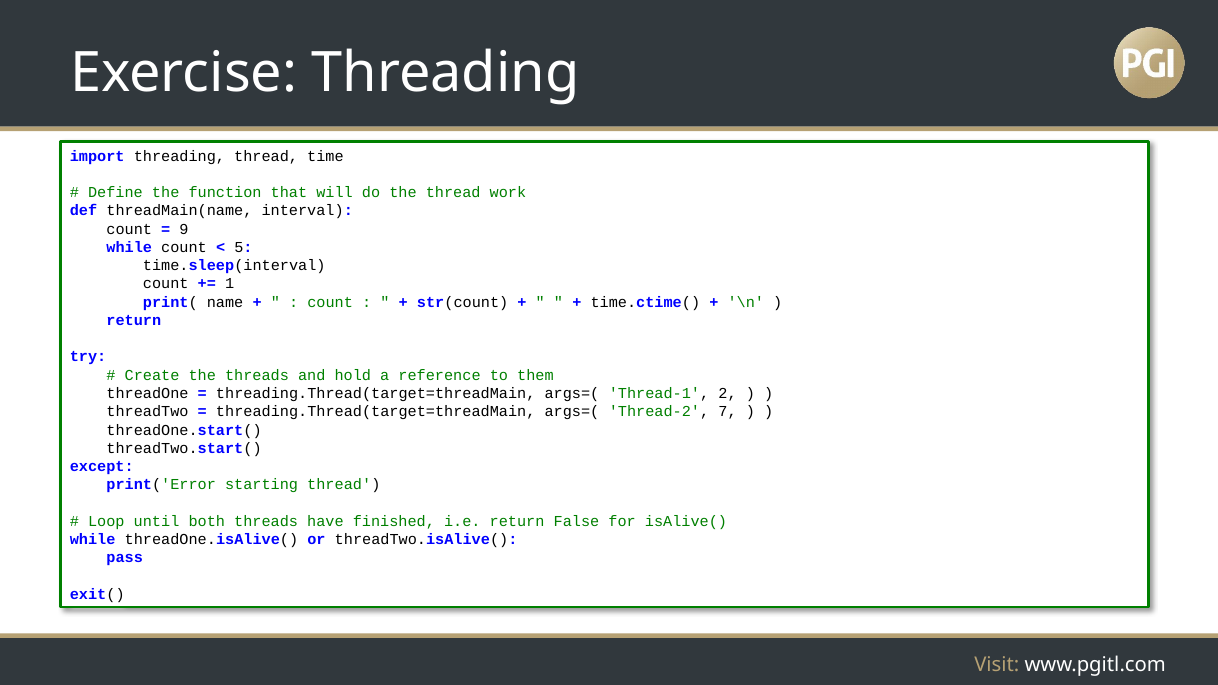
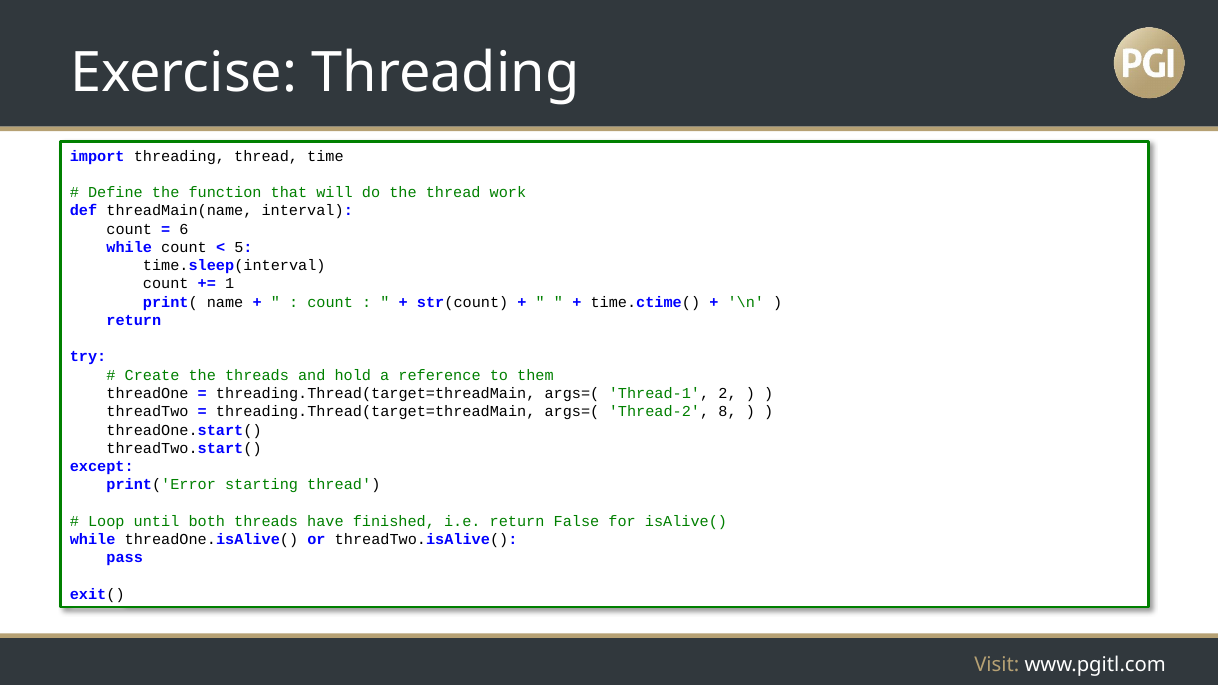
9: 9 -> 6
7: 7 -> 8
